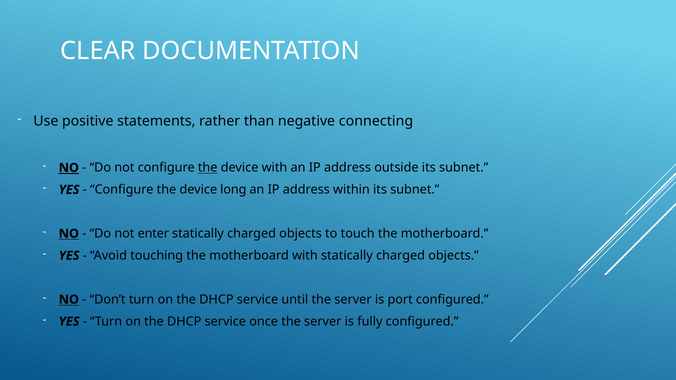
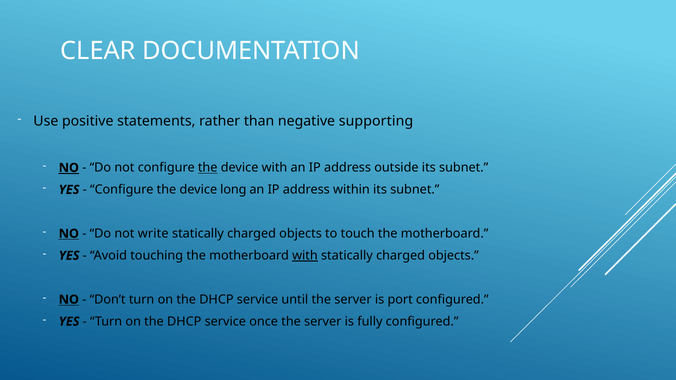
connecting: connecting -> supporting
enter: enter -> write
with at (305, 256) underline: none -> present
